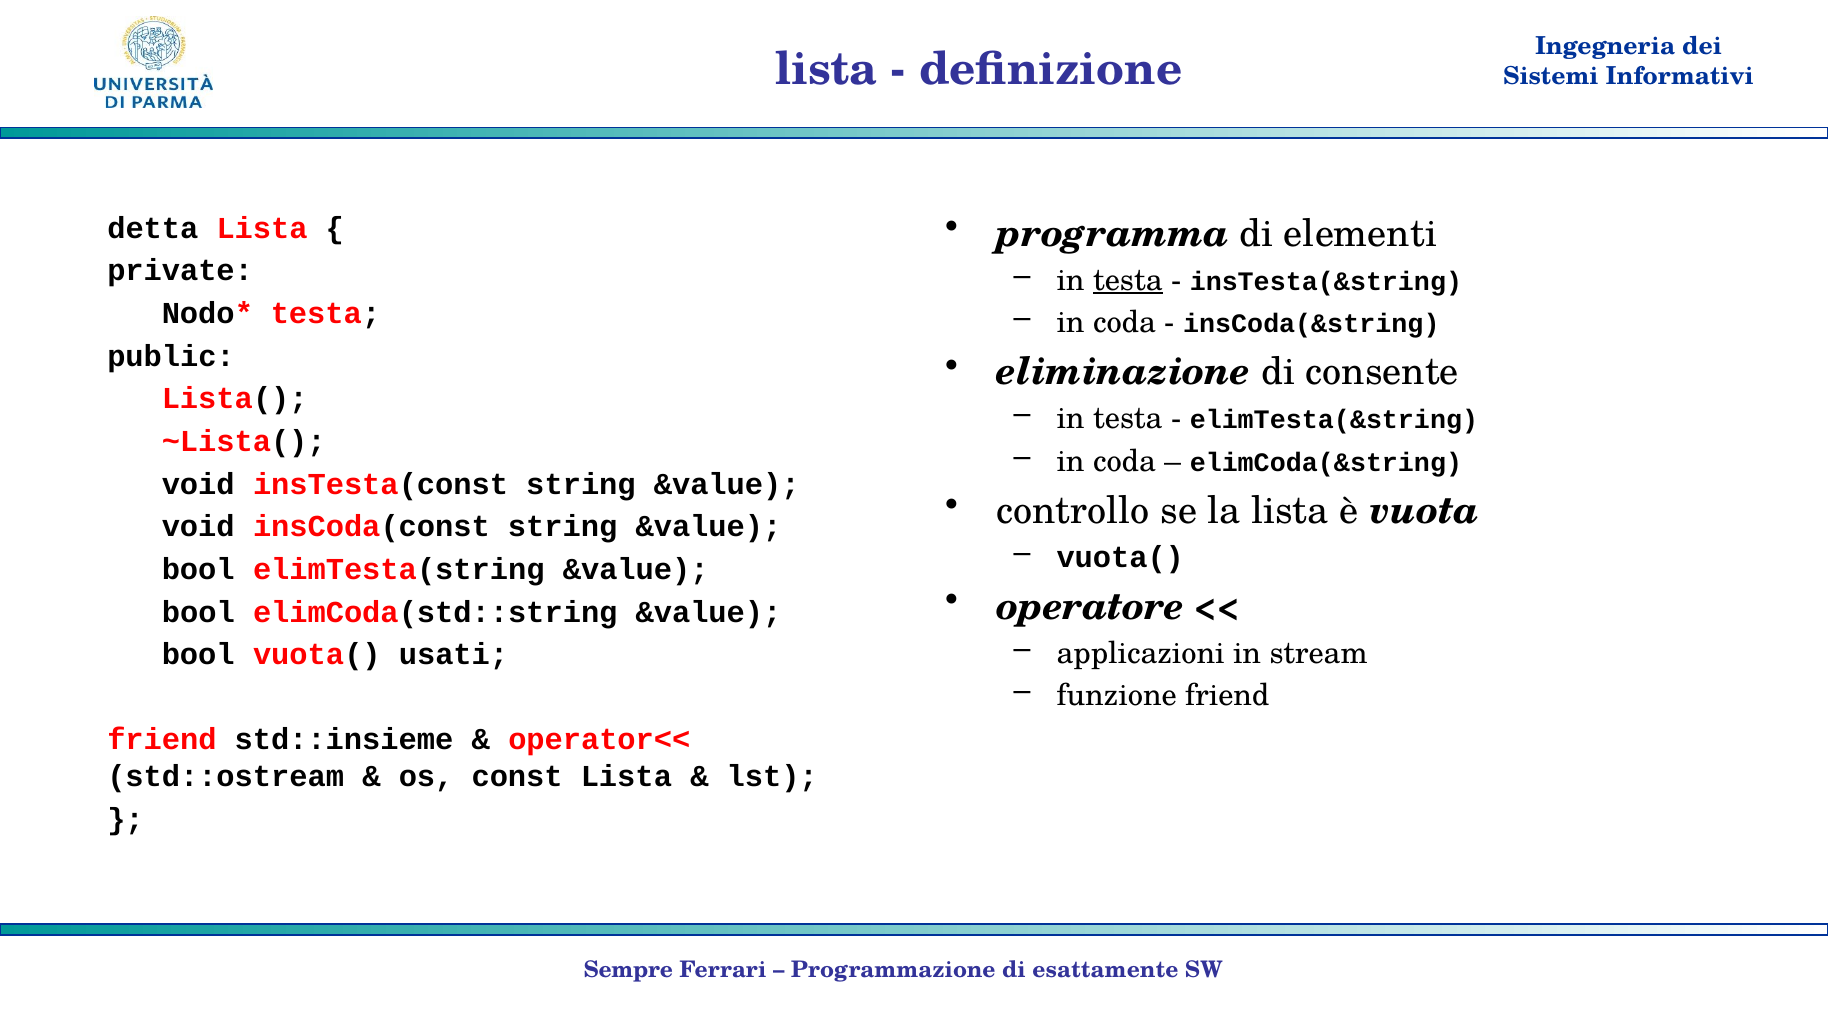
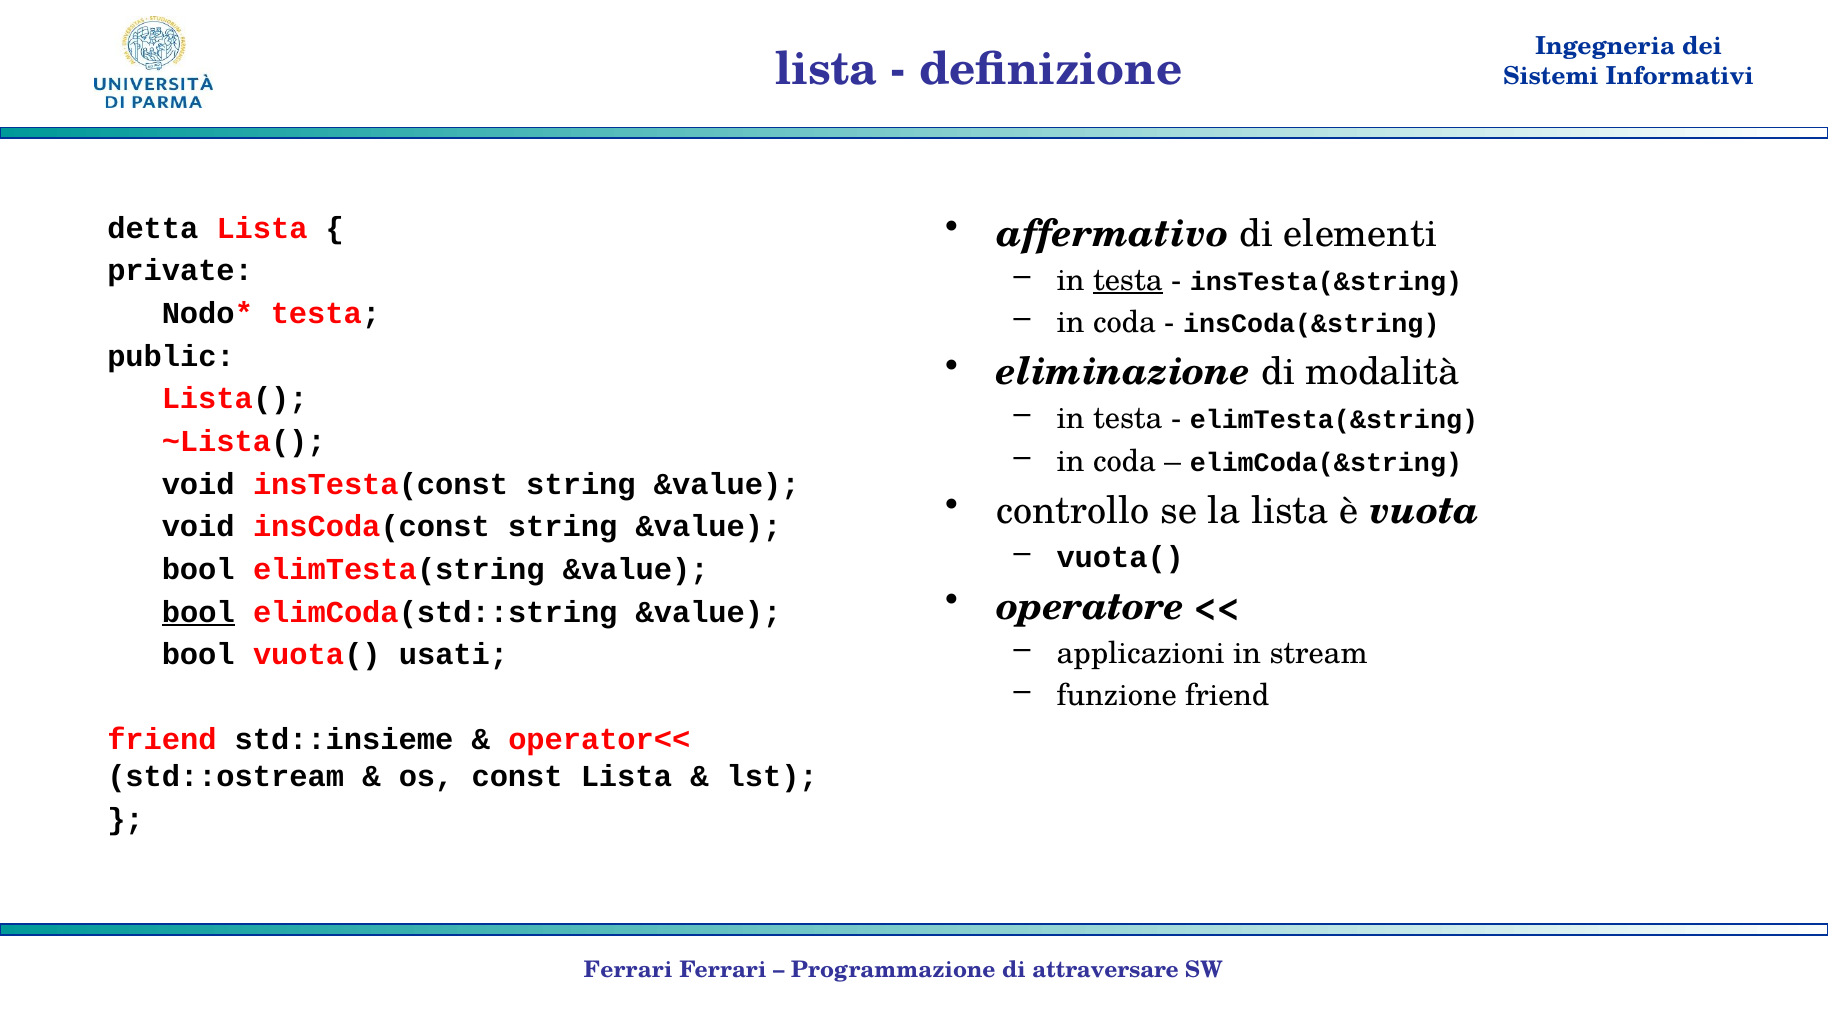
programma: programma -> affermativo
consente: consente -> modalità
bool at (198, 612) underline: none -> present
Sempre at (628, 970): Sempre -> Ferrari
esattamente: esattamente -> attraversare
